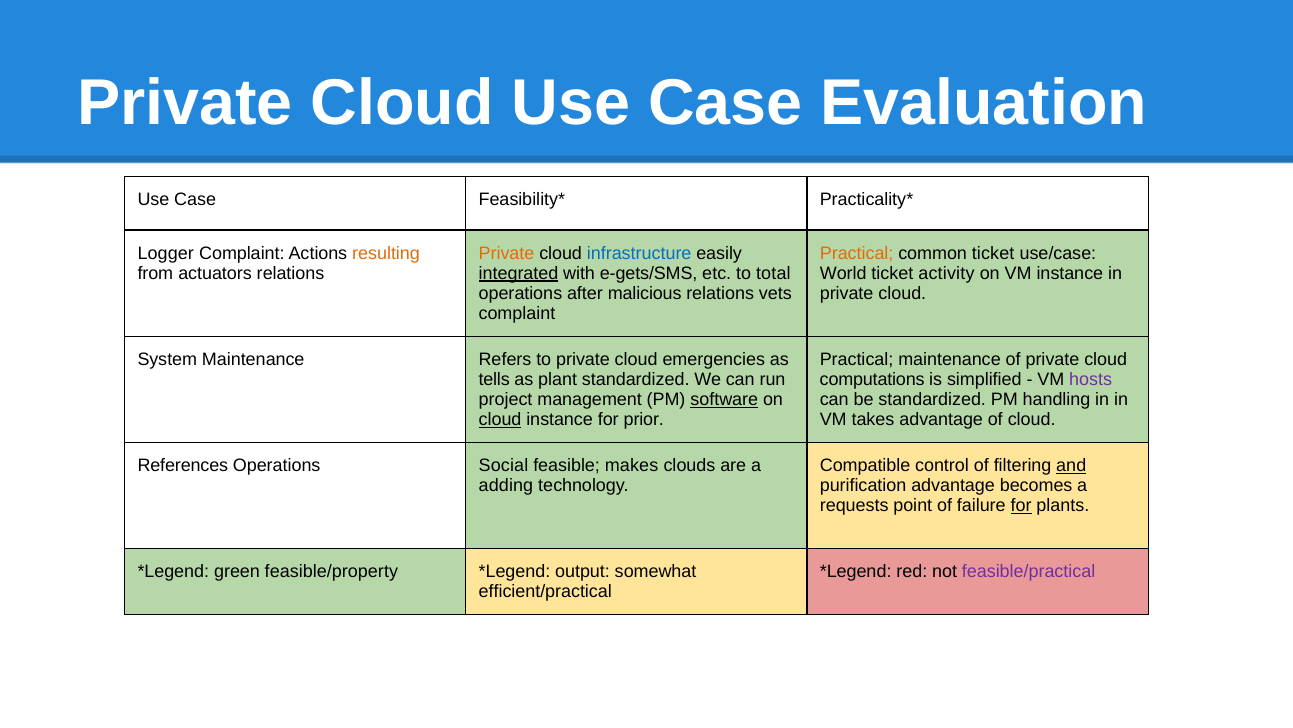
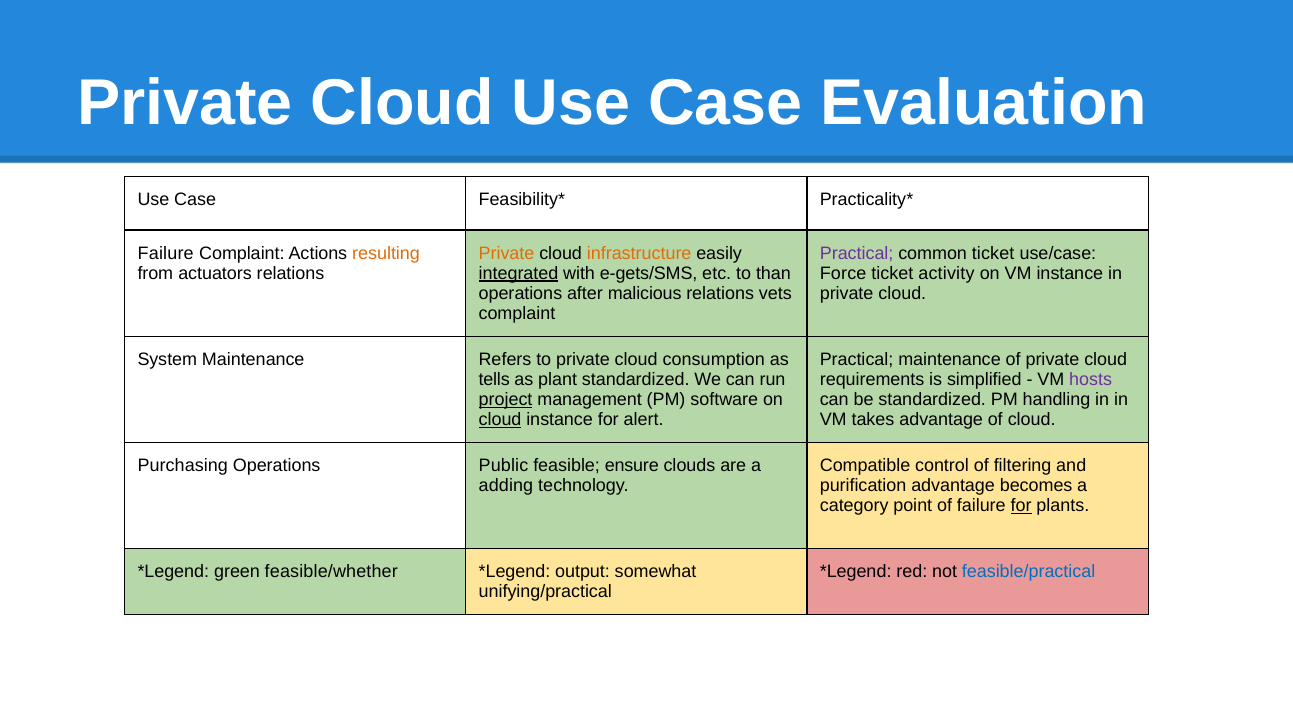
Logger at (166, 253): Logger -> Failure
infrastructure colour: blue -> orange
Practical at (857, 253) colour: orange -> purple
total: total -> than
World: World -> Force
emergencies: emergencies -> consumption
computations: computations -> requirements
project underline: none -> present
software underline: present -> none
prior: prior -> alert
References: References -> Purchasing
Social: Social -> Public
makes: makes -> ensure
and underline: present -> none
requests: requests -> category
feasible/property: feasible/property -> feasible/whether
feasible/practical colour: purple -> blue
efficient/practical: efficient/practical -> unifying/practical
